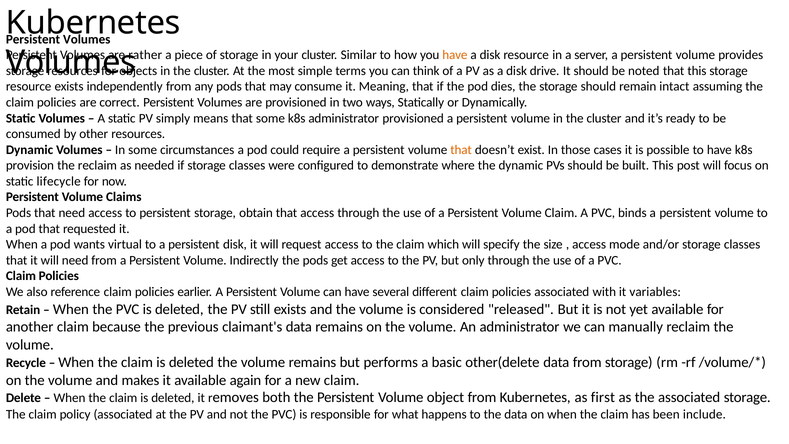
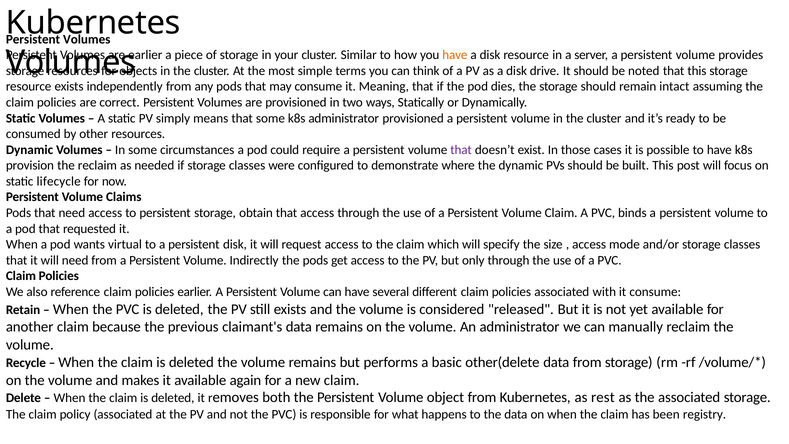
rather at (145, 55): rather -> earlier
that at (461, 150) colour: orange -> purple
it variables: variables -> consume
first: first -> rest
include: include -> registry
